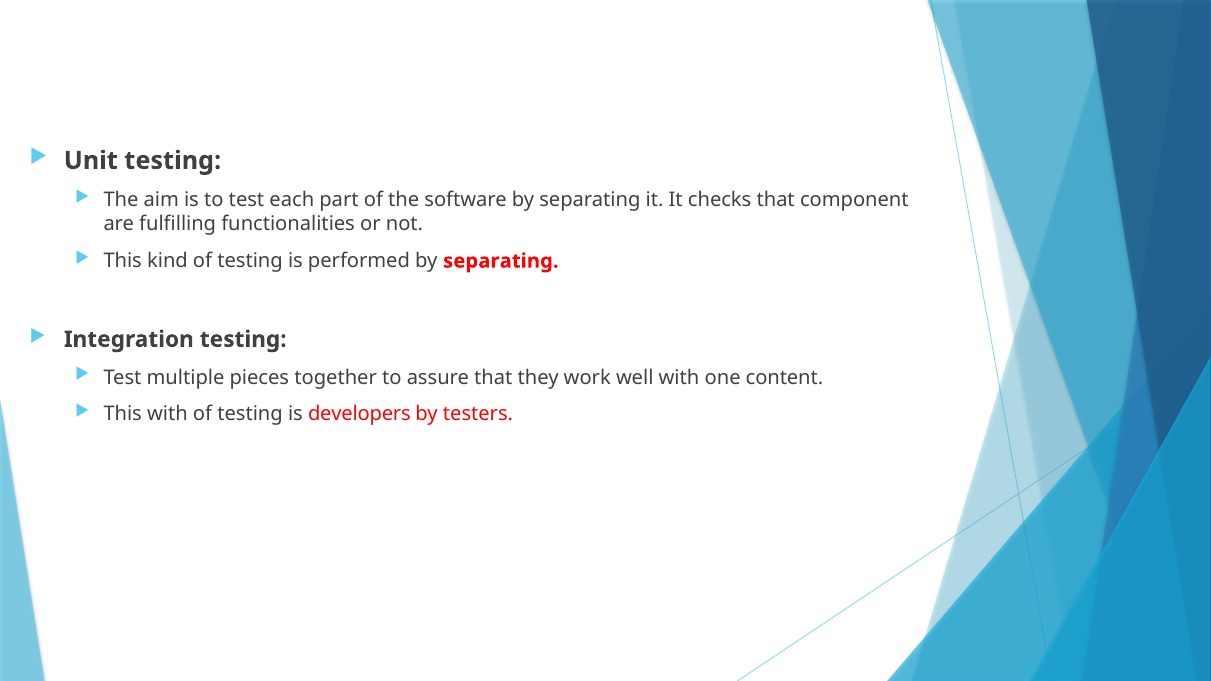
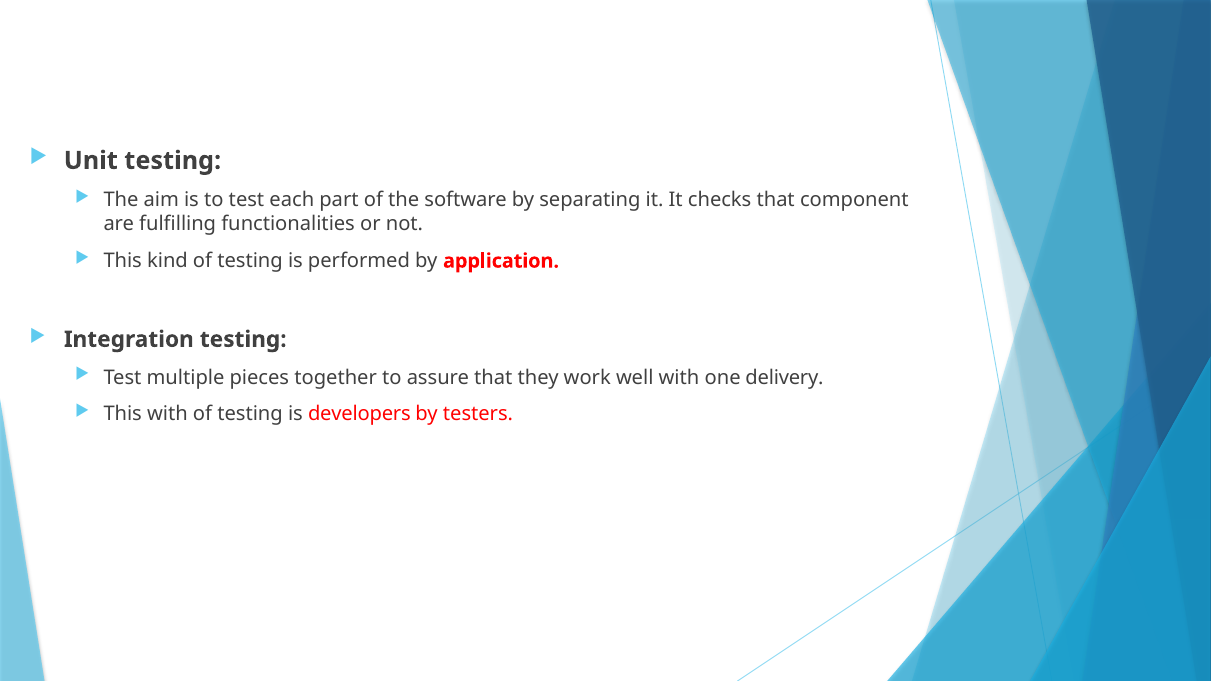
performed by separating: separating -> application
content: content -> delivery
